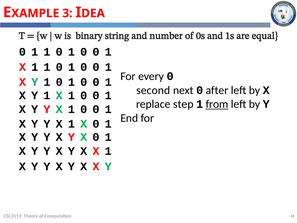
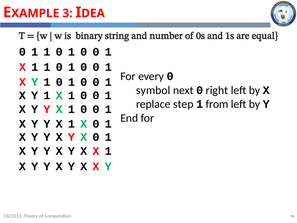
second: second -> symbol
after: after -> right
from underline: present -> none
